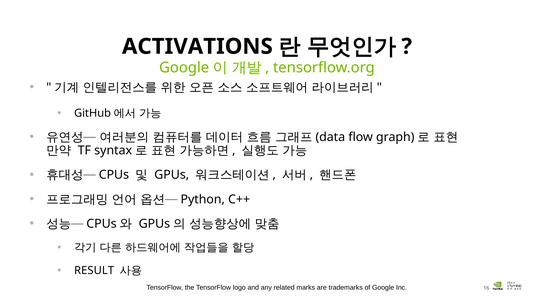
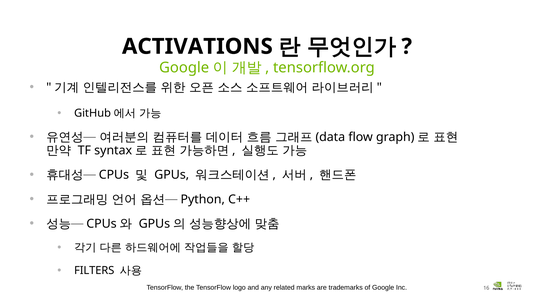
RESULT: RESULT -> FILTERS
